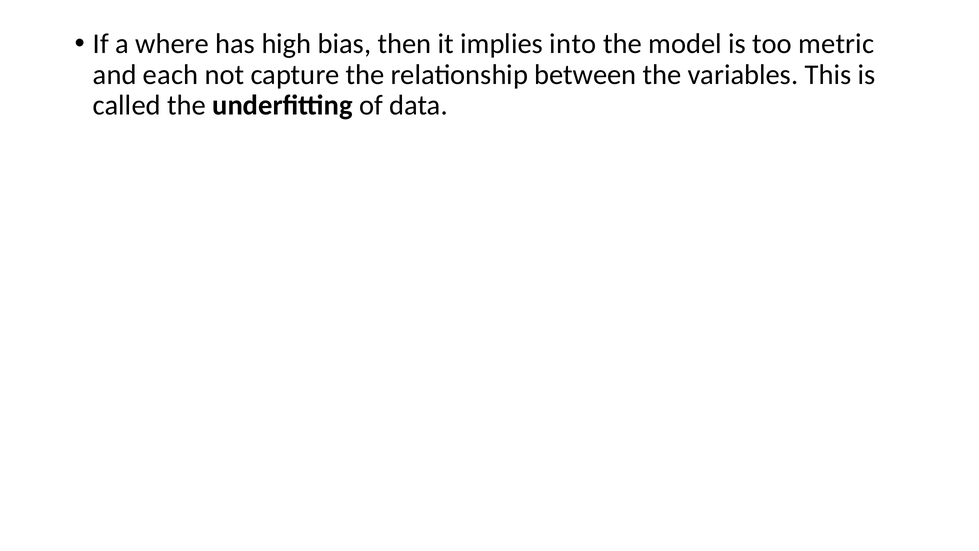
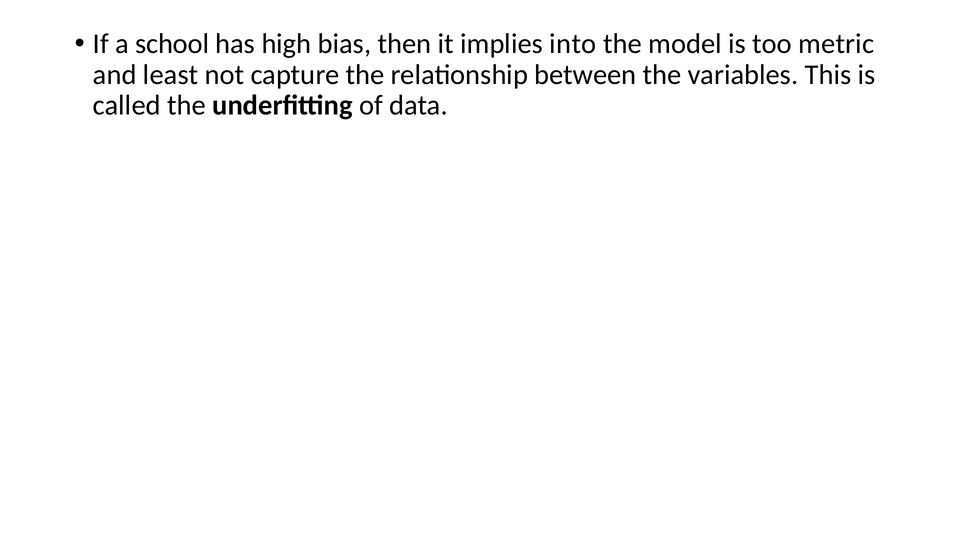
where: where -> school
each: each -> least
